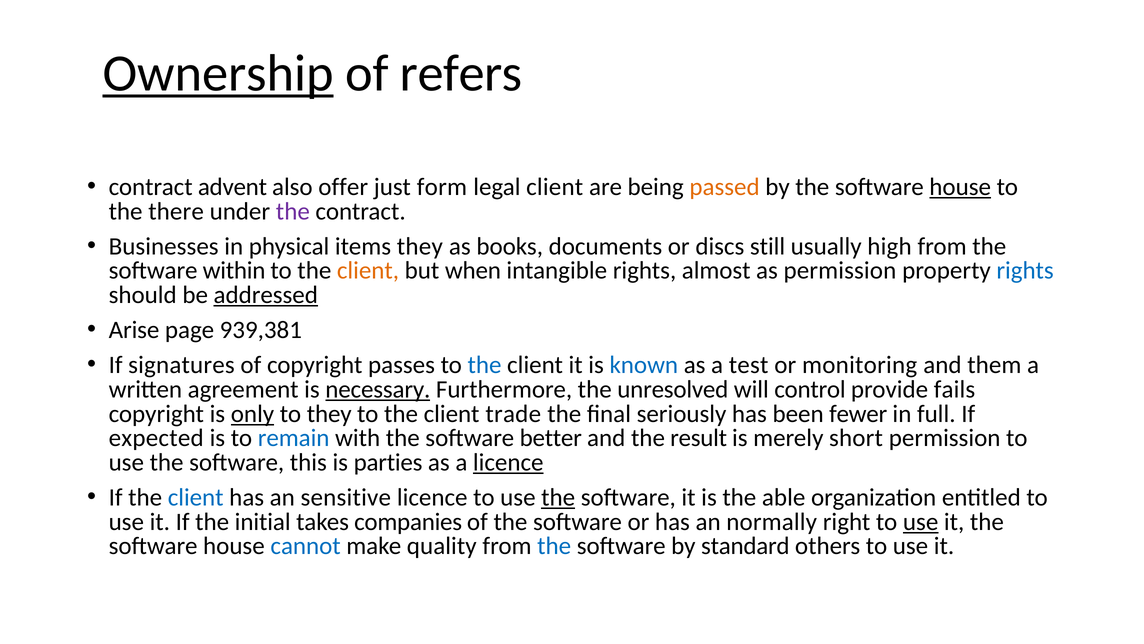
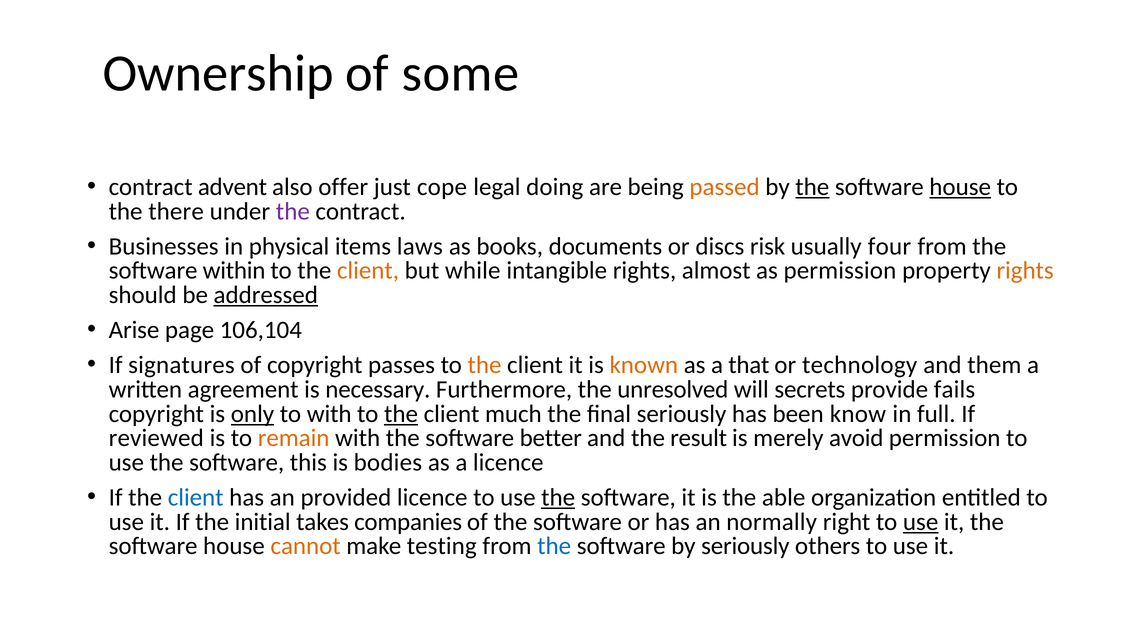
Ownership underline: present -> none
refers: refers -> some
form: form -> cope
legal client: client -> doing
the at (812, 187) underline: none -> present
items they: they -> laws
still: still -> risk
high: high -> four
when: when -> while
rights at (1025, 270) colour: blue -> orange
939,381: 939,381 -> 106,104
the at (484, 365) colour: blue -> orange
known colour: blue -> orange
test: test -> that
monitoring: monitoring -> technology
necessary underline: present -> none
control: control -> secrets
to they: they -> with
the at (401, 413) underline: none -> present
trade: trade -> much
fewer: fewer -> know
expected: expected -> reviewed
remain colour: blue -> orange
short: short -> avoid
parties: parties -> bodies
licence at (508, 462) underline: present -> none
sensitive: sensitive -> provided
cannot colour: blue -> orange
quality: quality -> testing
by standard: standard -> seriously
